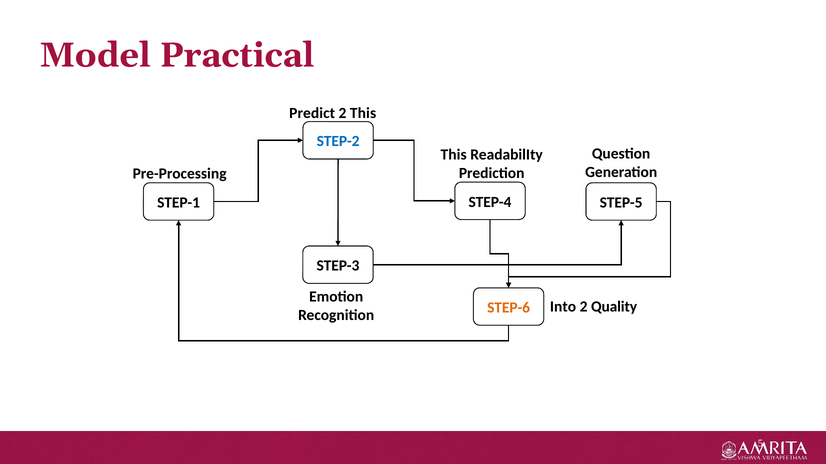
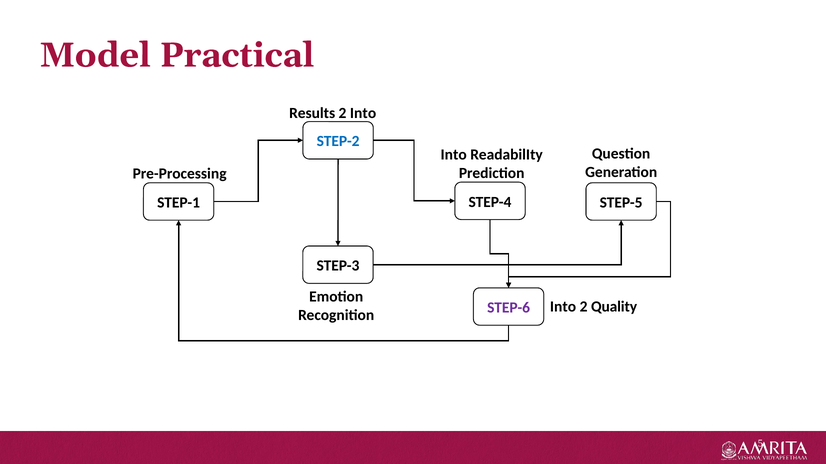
Predict: Predict -> Results
2 This: This -> Into
This at (454, 155): This -> Into
STEP-6 colour: orange -> purple
